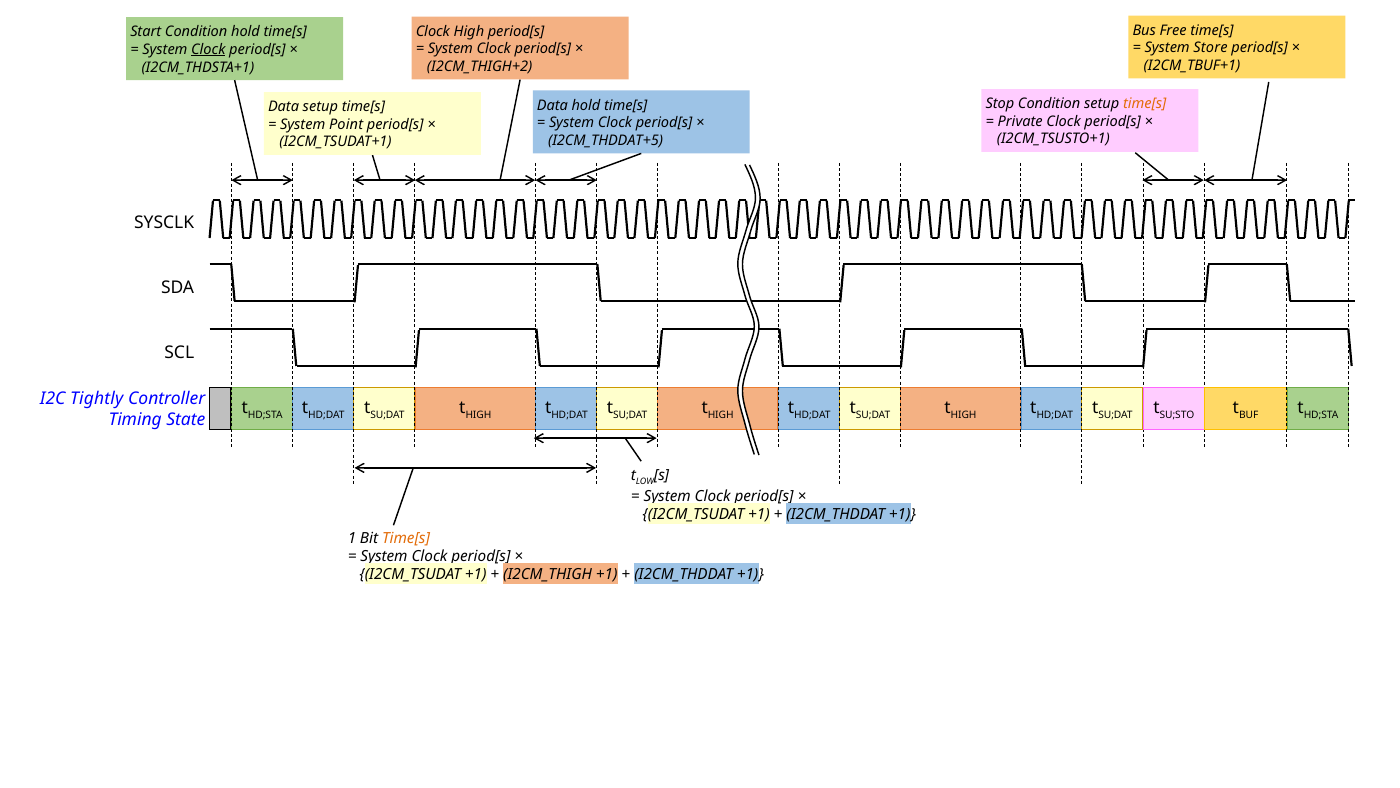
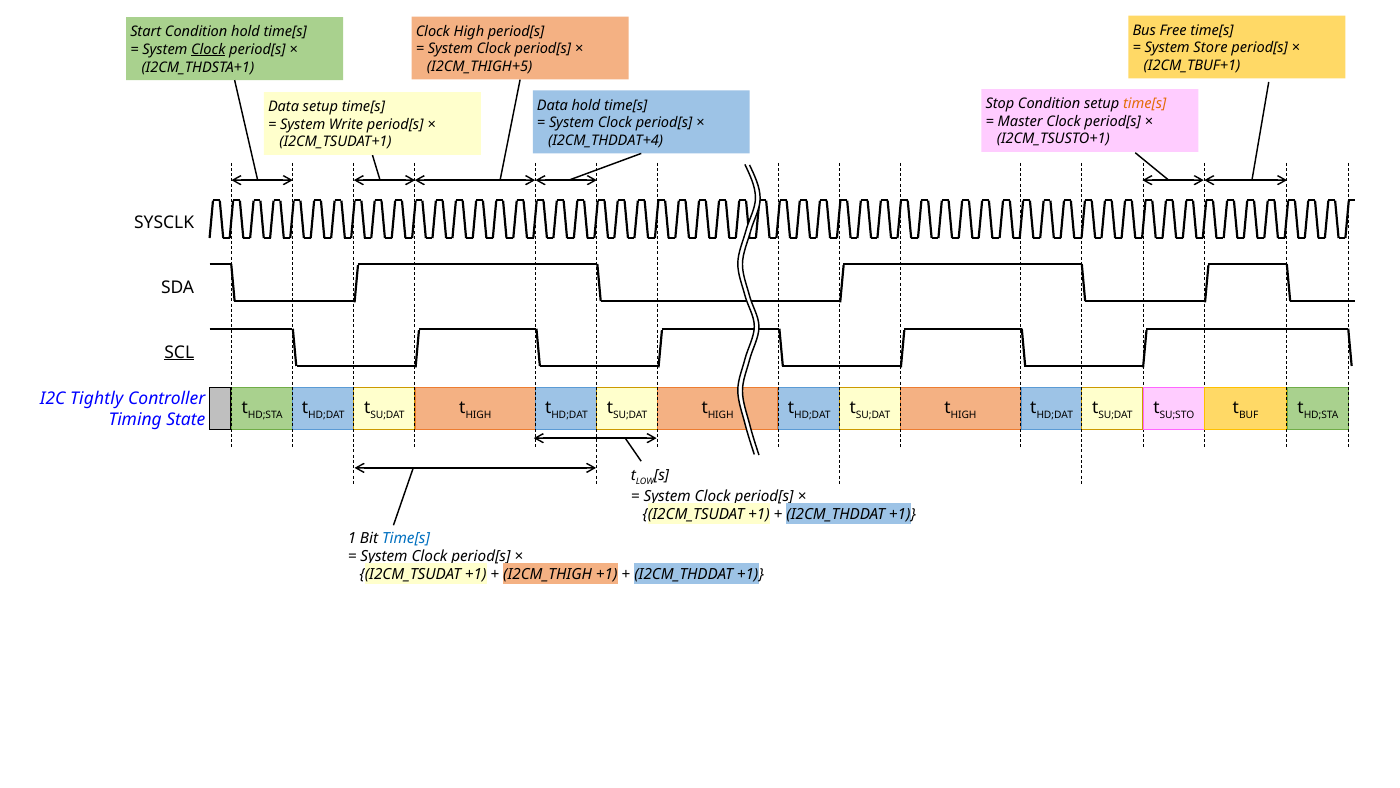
I2CM_THIGH+2: I2CM_THIGH+2 -> I2CM_THIGH+5
Private: Private -> Master
Point: Point -> Write
I2CM_THDDAT+5: I2CM_THDDAT+5 -> I2CM_THDDAT+4
SCL underline: none -> present
Time[s at (406, 538) colour: orange -> blue
